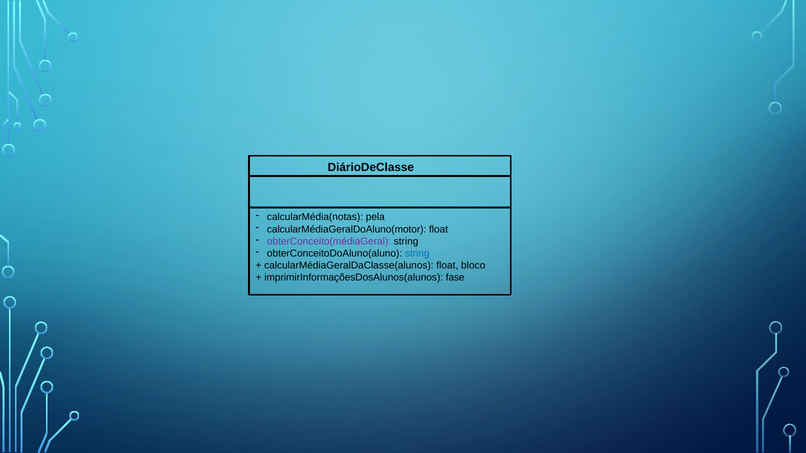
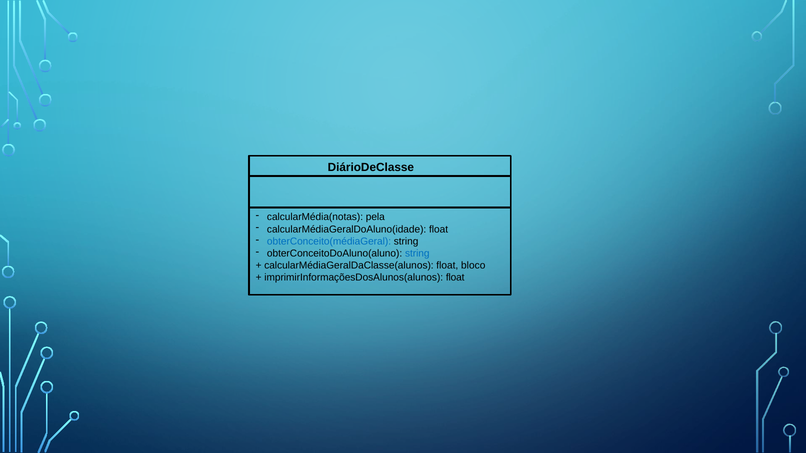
calcularMédiaGeralDoAluno(motor: calcularMédiaGeralDoAluno(motor -> calcularMédiaGeralDoAluno(idade
obterConceito(médiaGeral colour: purple -> blue
imprimirInformaçõesDosAlunos(alunos fase: fase -> float
